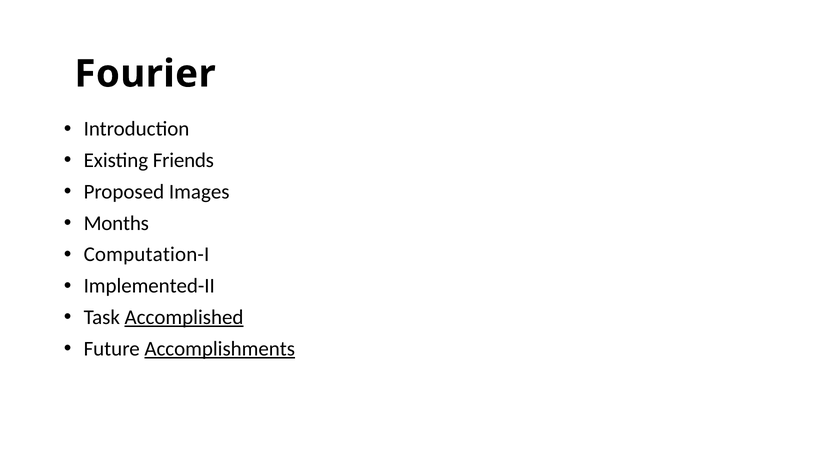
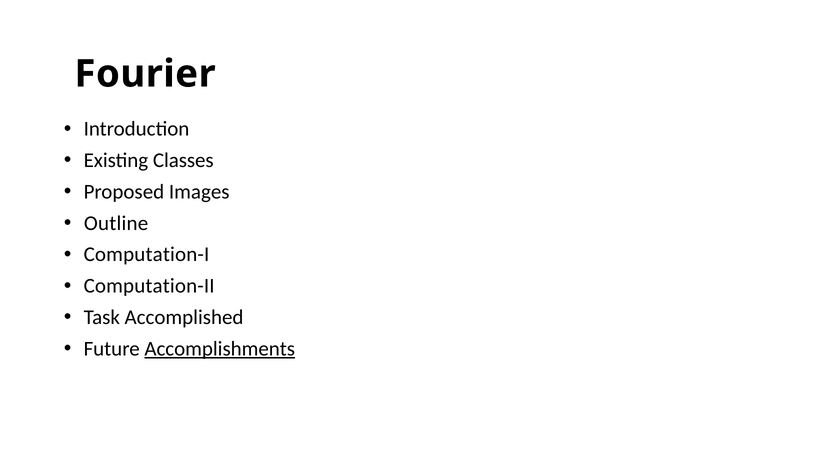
Friends: Friends -> Classes
Months: Months -> Outline
Implemented-II: Implemented-II -> Computation-II
Accomplished underline: present -> none
